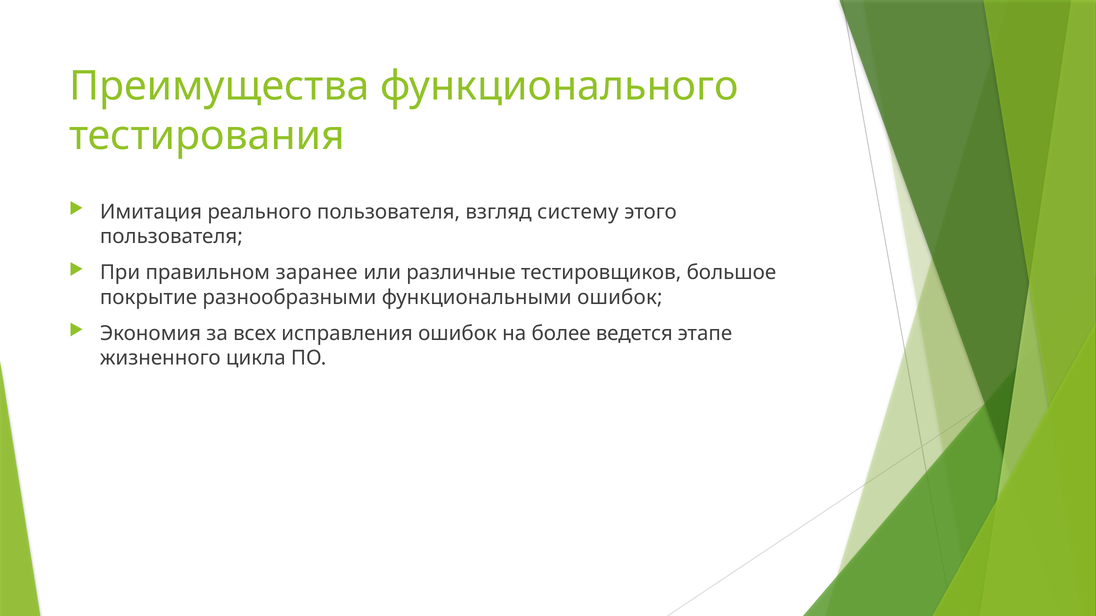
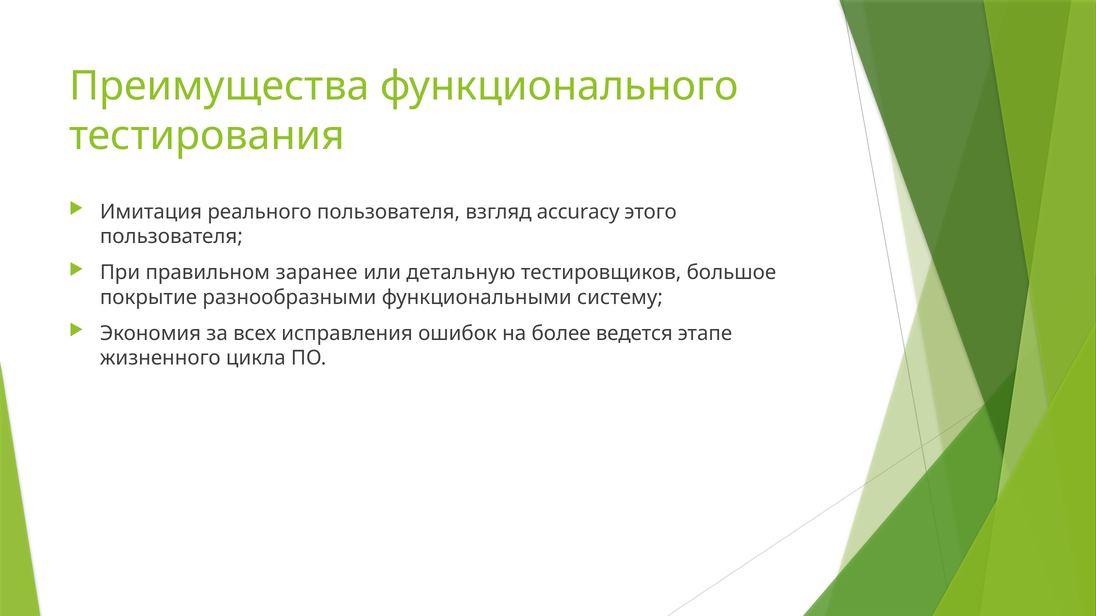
систему: систему -> accuracy
различные: различные -> детальную
функциональными ошибок: ошибок -> систему
